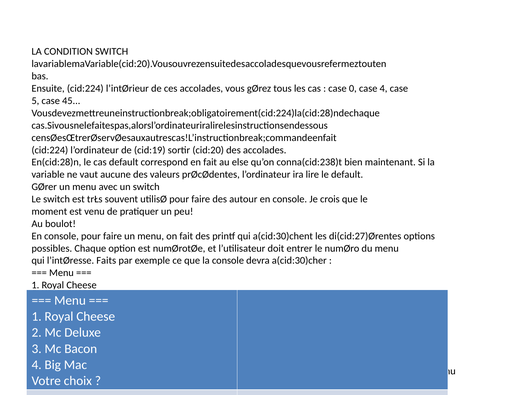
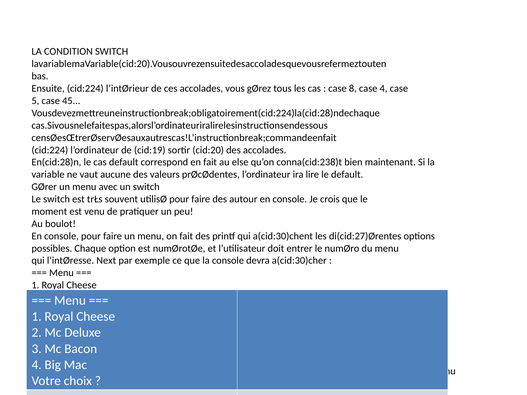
0: 0 -> 8
Faits: Faits -> Next
